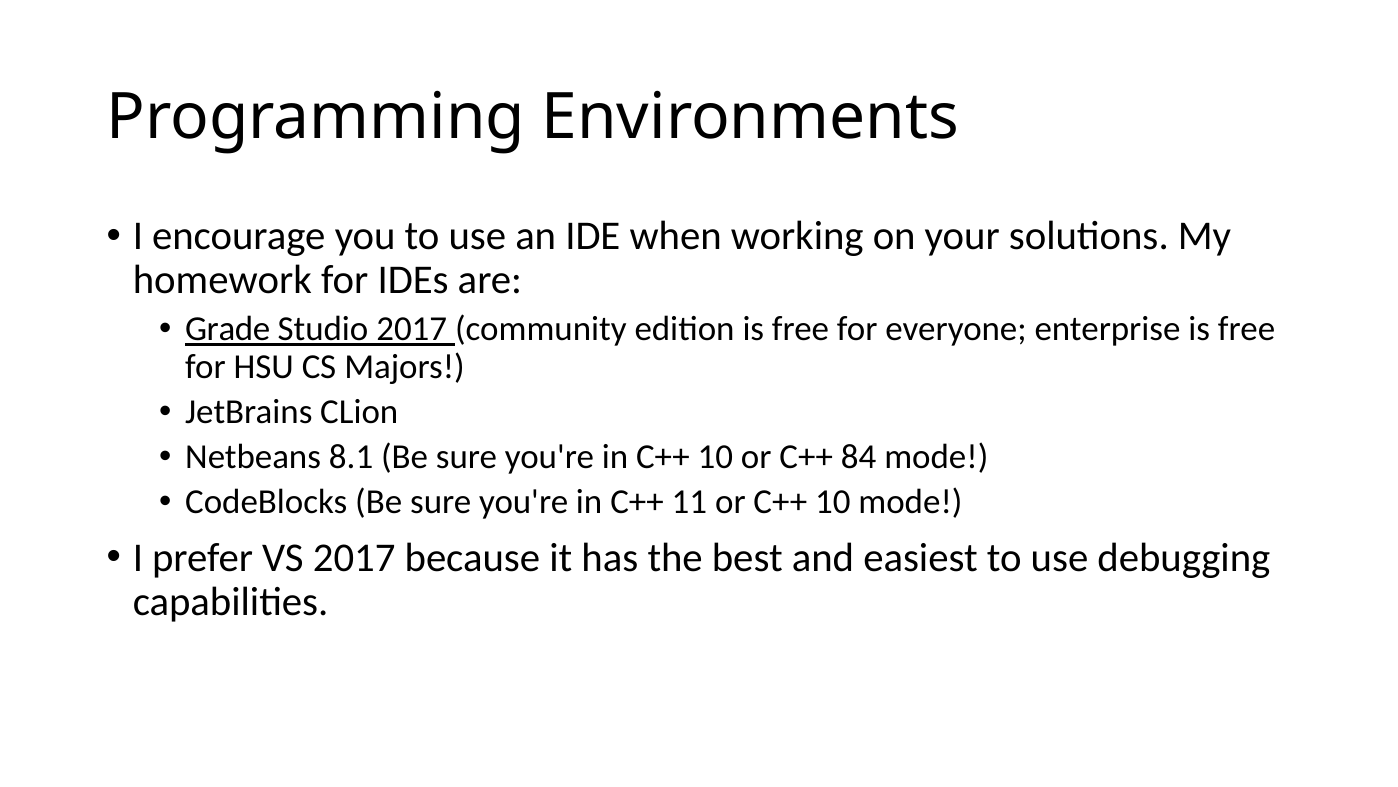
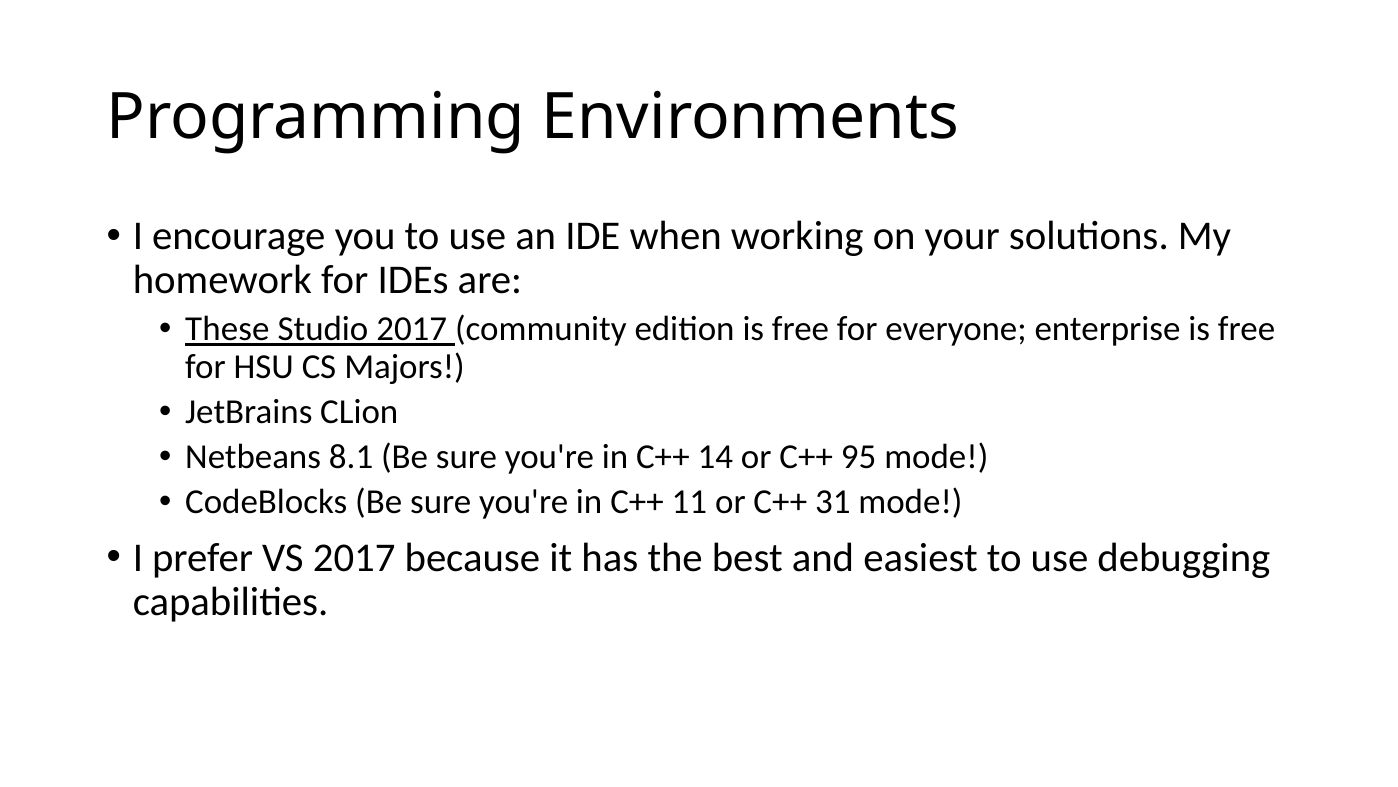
Grade: Grade -> These
in C++ 10: 10 -> 14
84: 84 -> 95
or C++ 10: 10 -> 31
